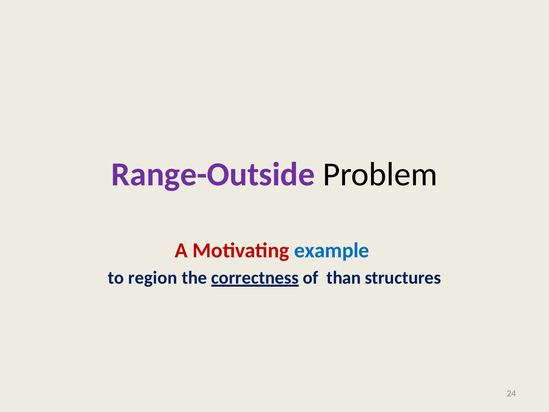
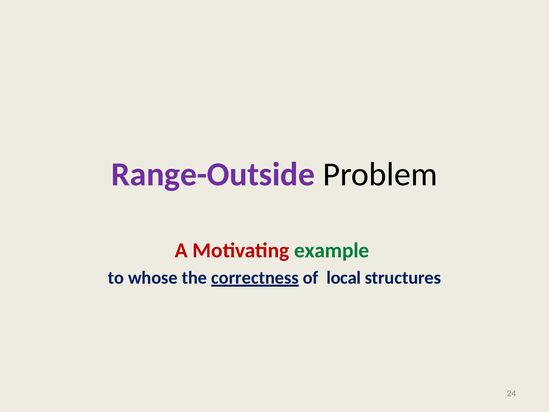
example colour: blue -> green
region: region -> whose
than: than -> local
